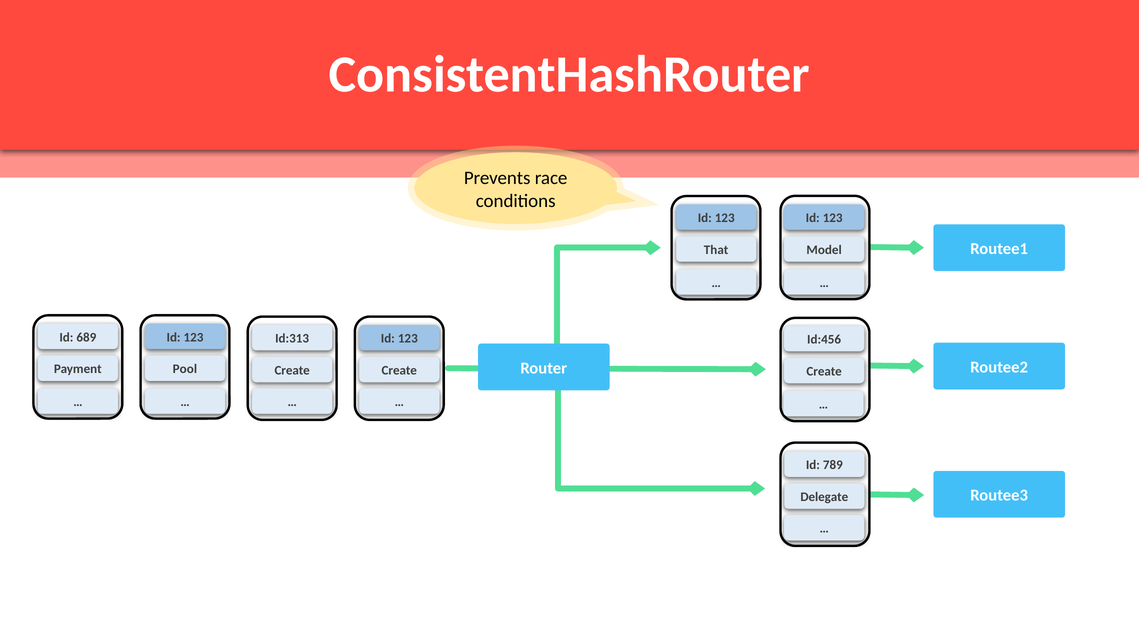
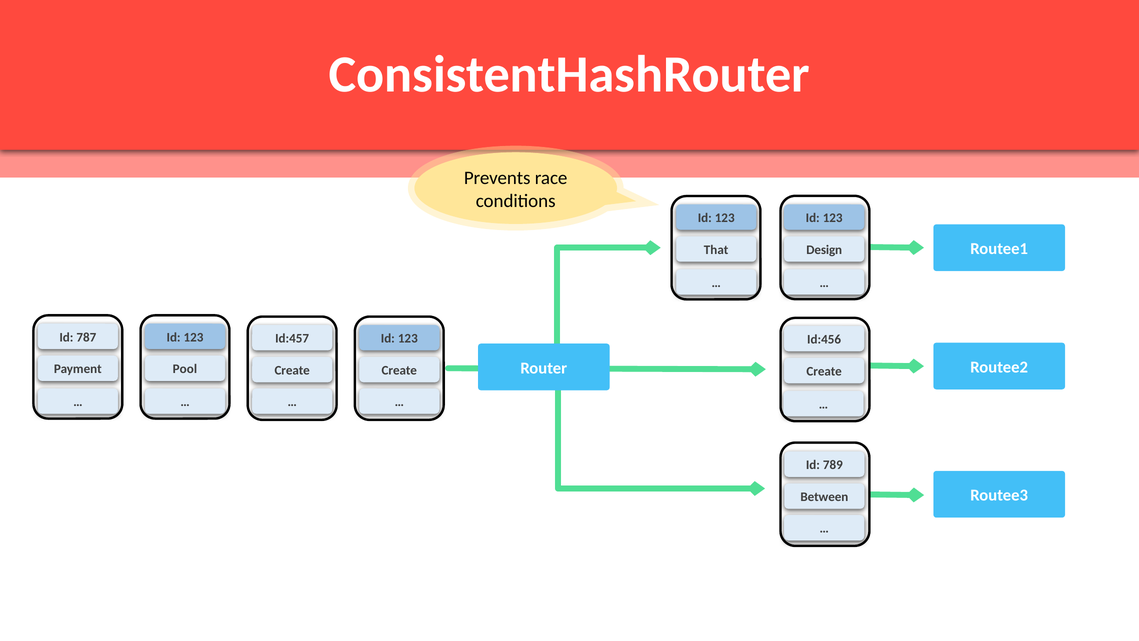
Model: Model -> Design
689: 689 -> 787
Id:313: Id:313 -> Id:457
Delegate: Delegate -> Between
